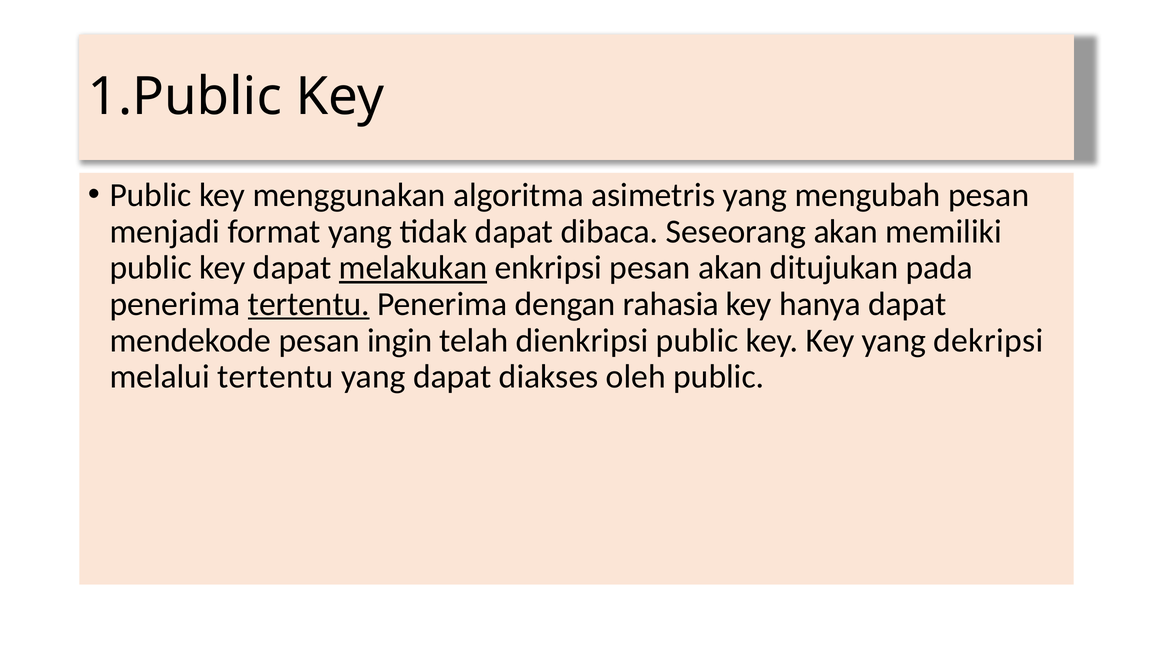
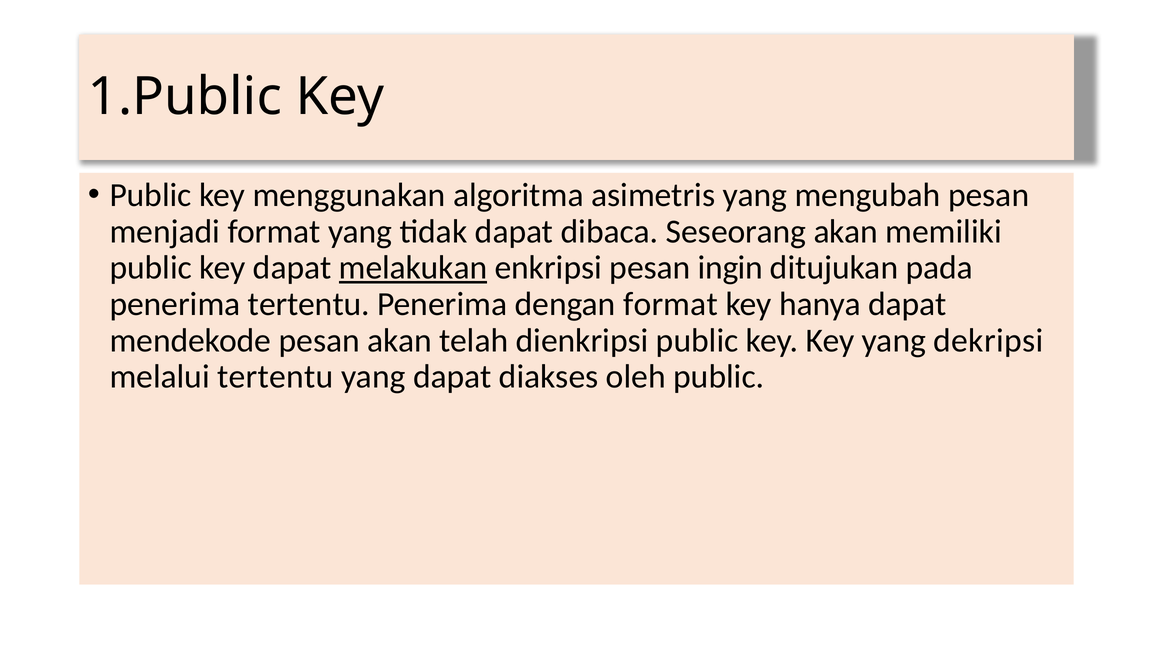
pesan akan: akan -> ingin
tertentu at (309, 304) underline: present -> none
dengan rahasia: rahasia -> format
pesan ingin: ingin -> akan
